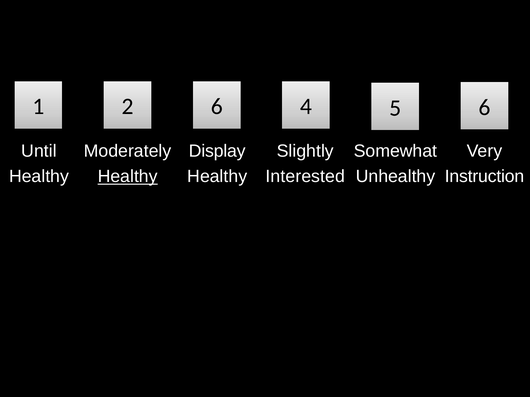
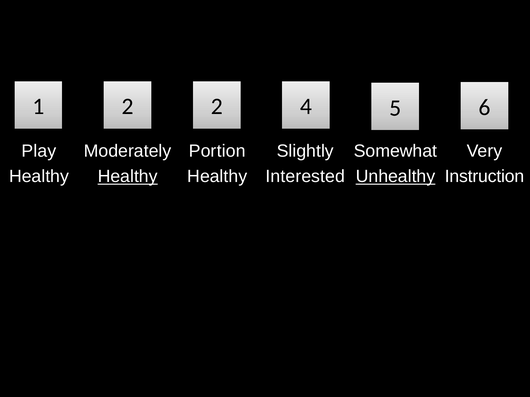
2 6: 6 -> 2
Until: Until -> Play
Display: Display -> Portion
Unhealthy underline: none -> present
